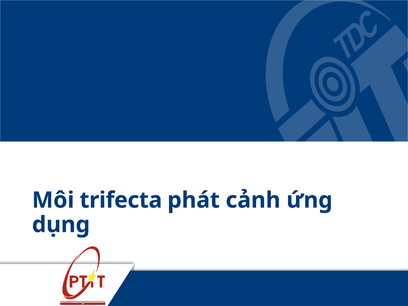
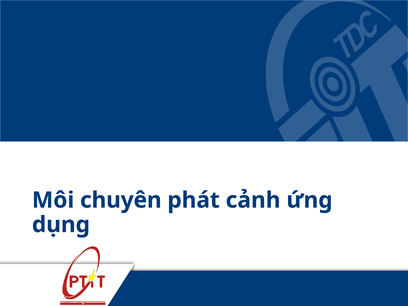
trifecta: trifecta -> chuyên
